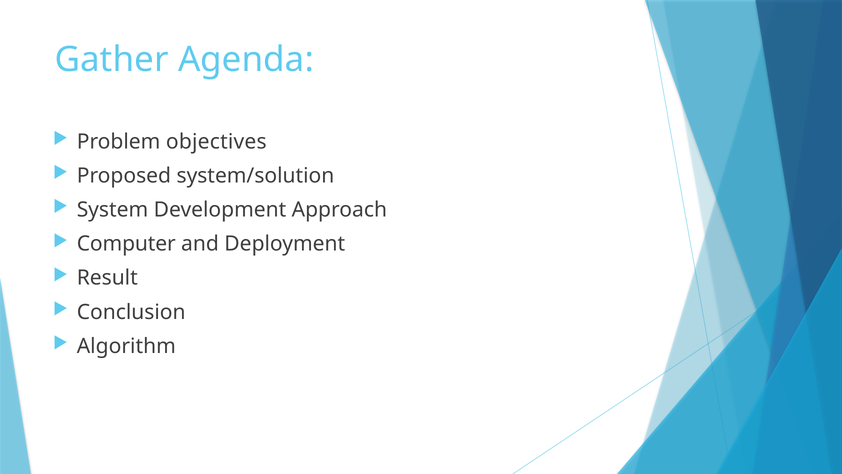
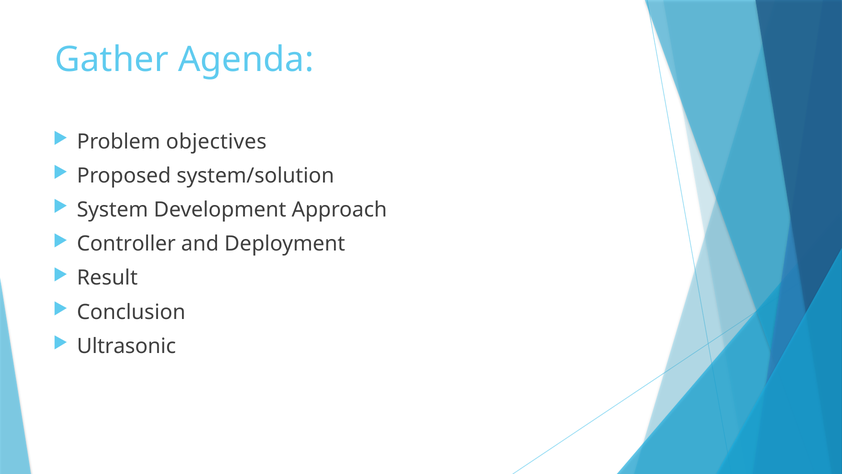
Computer: Computer -> Controller
Algorithm: Algorithm -> Ultrasonic
